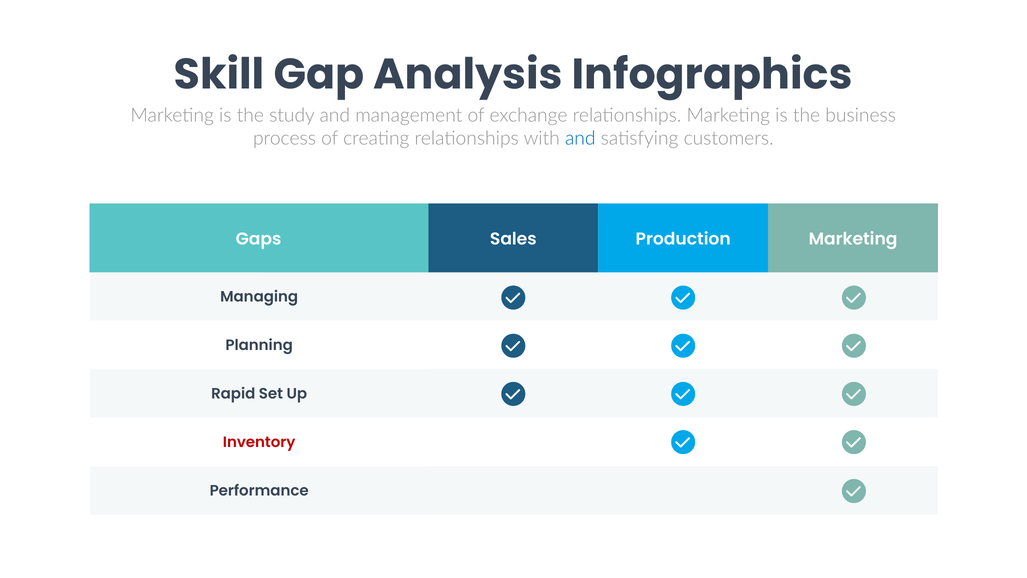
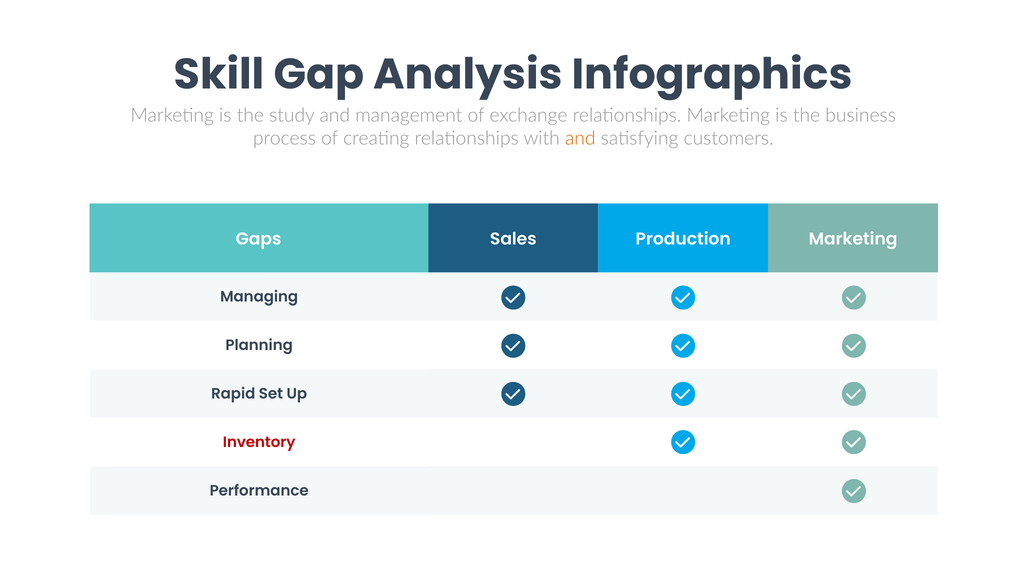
and at (580, 138) colour: blue -> orange
